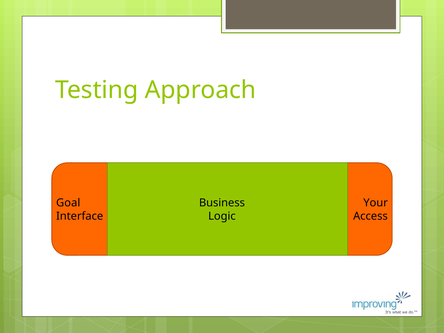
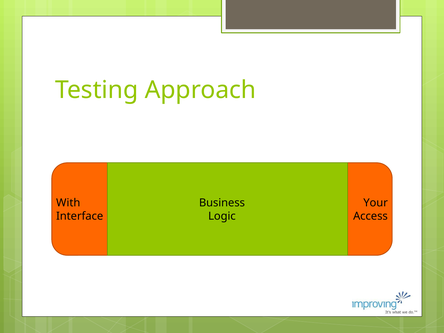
Goal: Goal -> With
